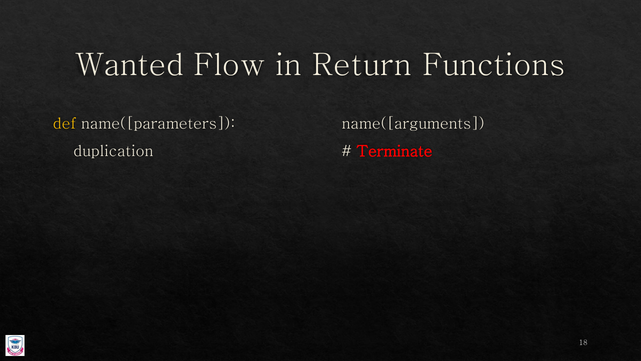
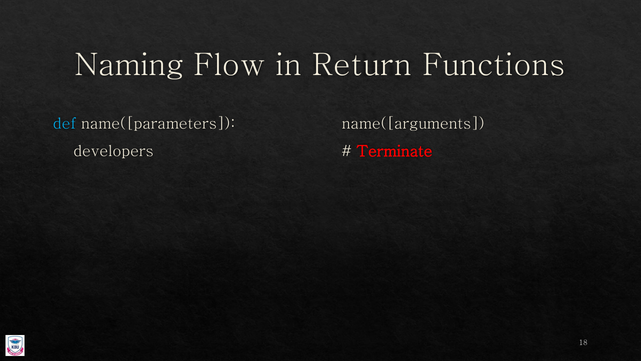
Wanted: Wanted -> Naming
def colour: yellow -> light blue
duplication: duplication -> developers
